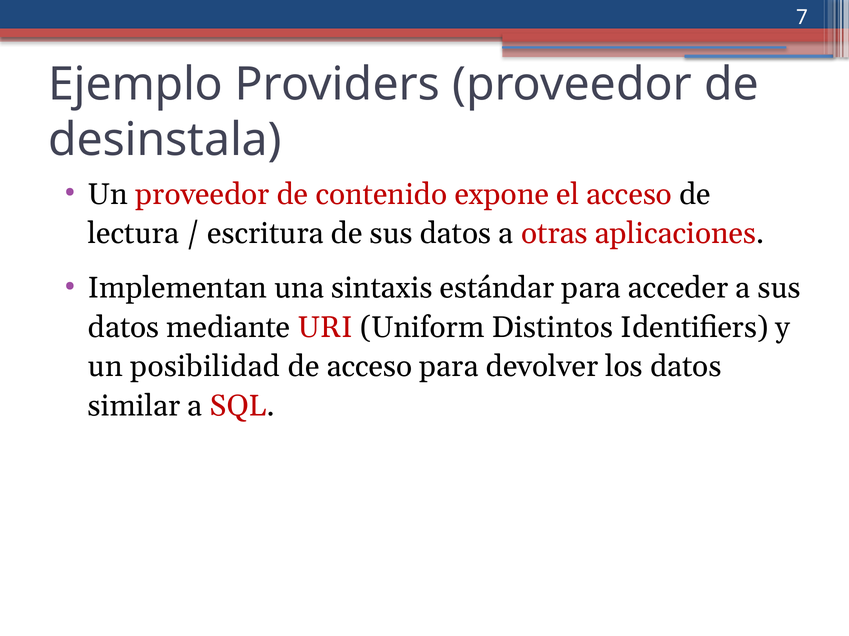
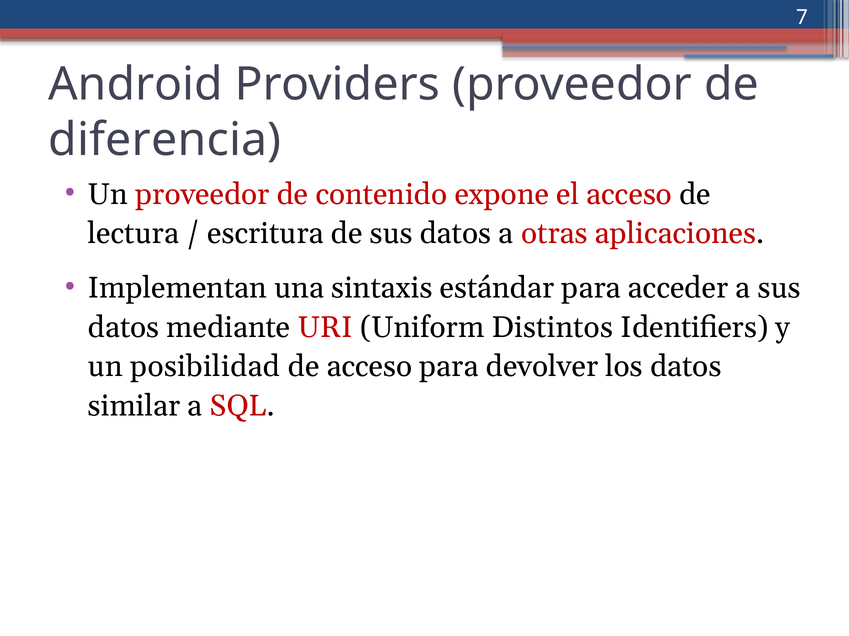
Ejemplo: Ejemplo -> Android
desinstala: desinstala -> diferencia
